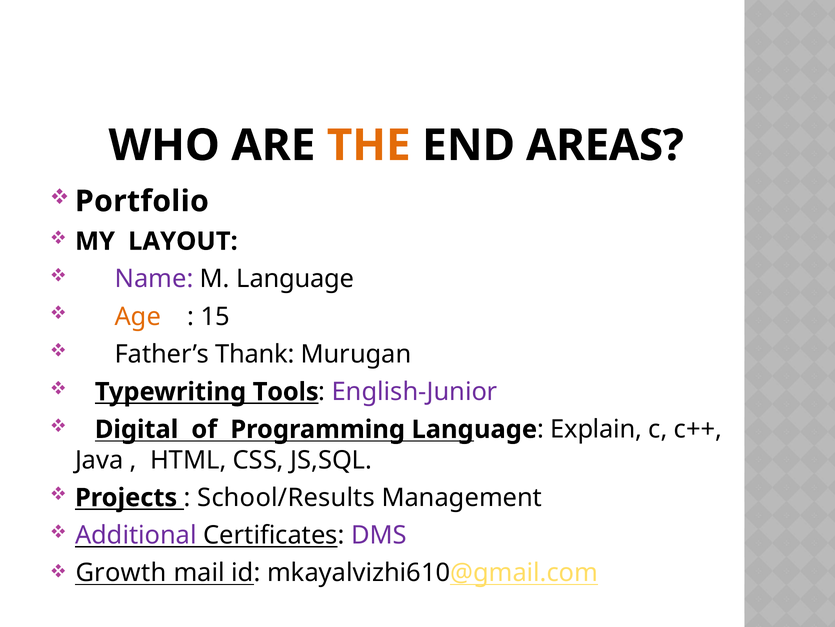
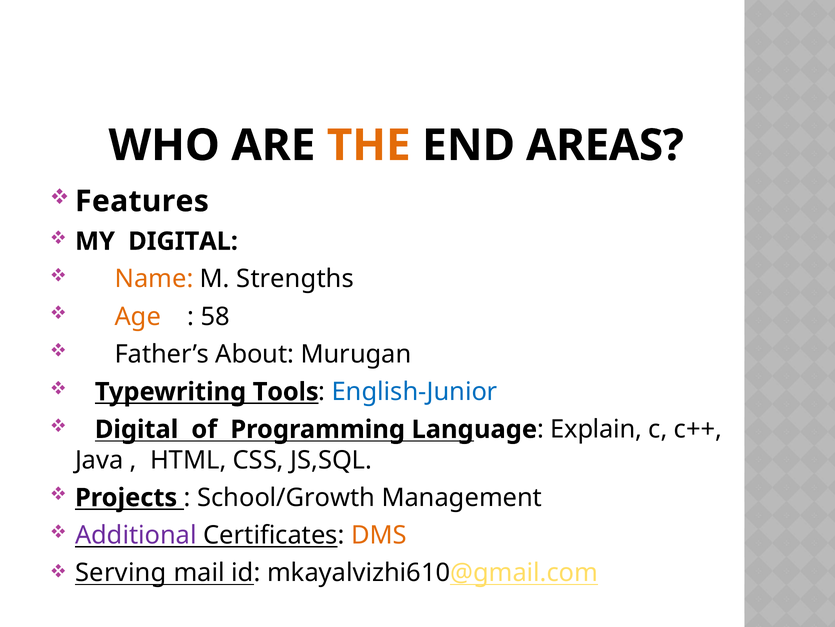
Portfolio: Portfolio -> Features
MY LAYOUT: LAYOUT -> DIGITAL
Name colour: purple -> orange
M Language: Language -> Strengths
15: 15 -> 58
Thank: Thank -> About
English-Junior colour: purple -> blue
School/Results: School/Results -> School/Growth
DMS colour: purple -> orange
Growth: Growth -> Serving
